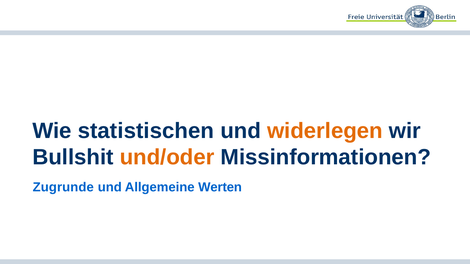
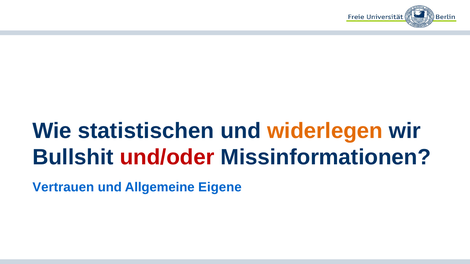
und/oder colour: orange -> red
Zugrunde: Zugrunde -> Vertrauen
Werten: Werten -> Eigene
